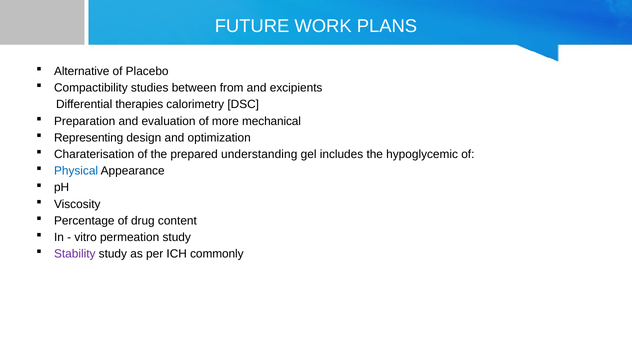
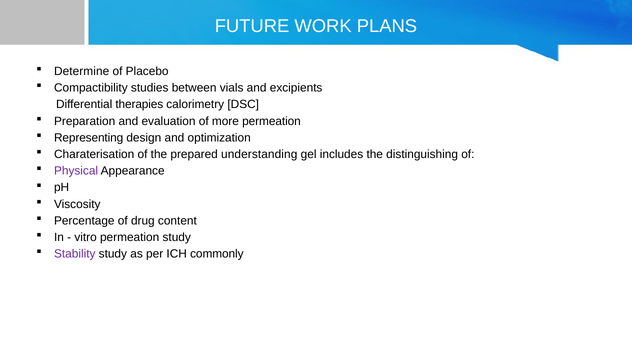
Alternative: Alternative -> Determine
from: from -> vials
more mechanical: mechanical -> permeation
hypoglycemic: hypoglycemic -> distinguishing
Physical colour: blue -> purple
